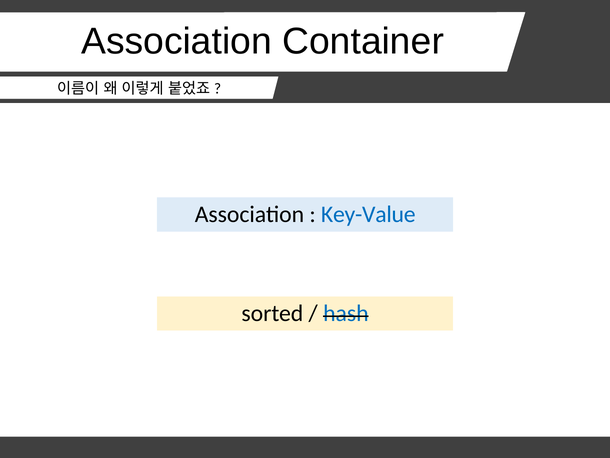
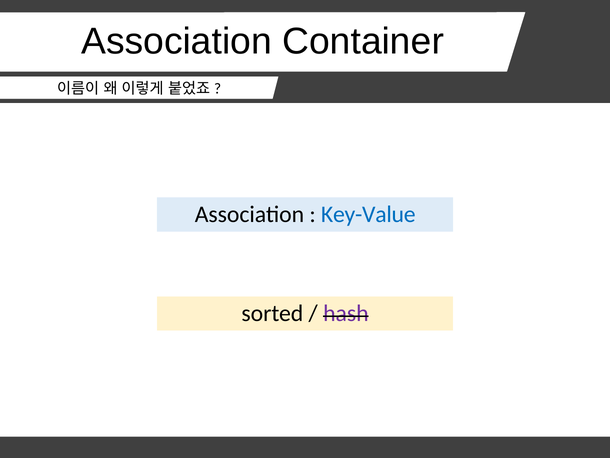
hash colour: blue -> purple
